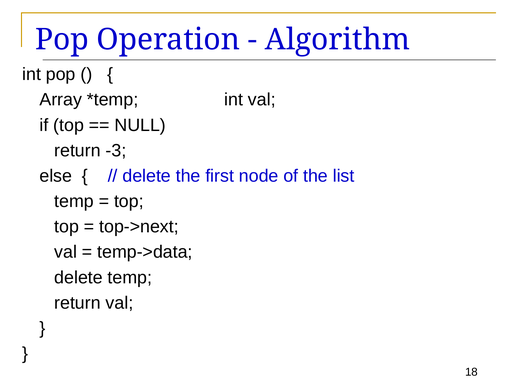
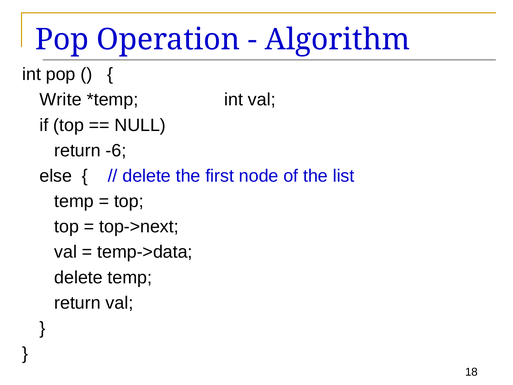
Array: Array -> Write
-3: -3 -> -6
